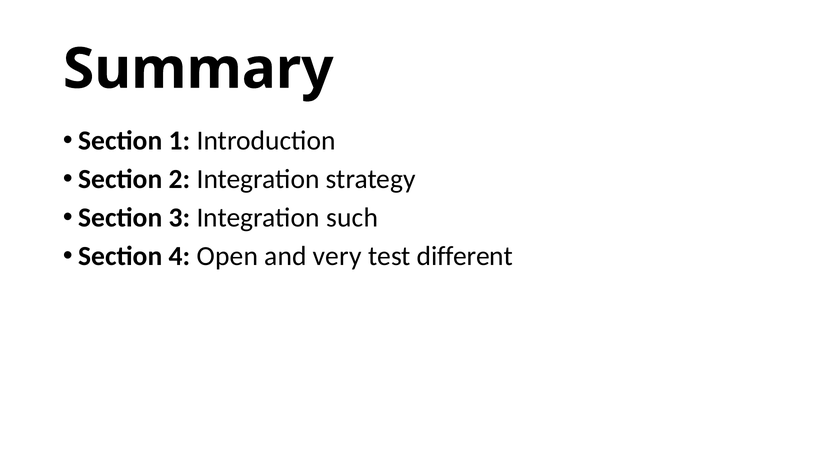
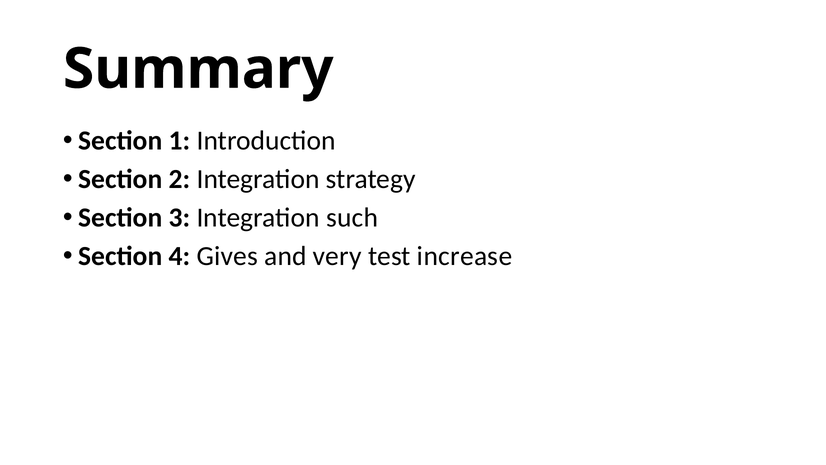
Open: Open -> Gives
different: different -> increase
